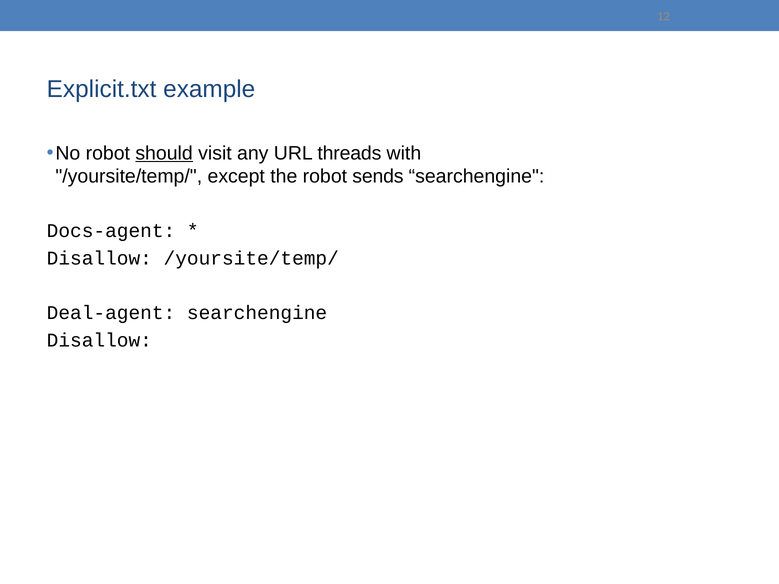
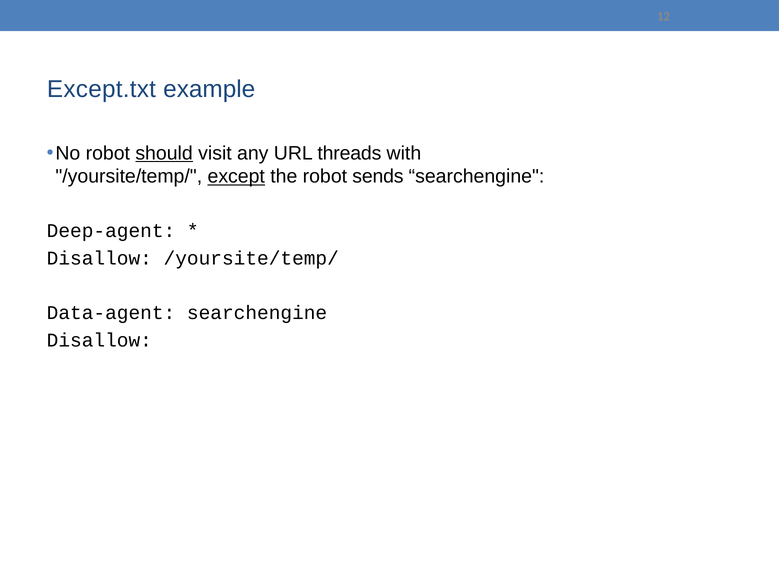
Explicit.txt: Explicit.txt -> Except.txt
except underline: none -> present
Docs-agent: Docs-agent -> Deep-agent
Deal-agent: Deal-agent -> Data-agent
